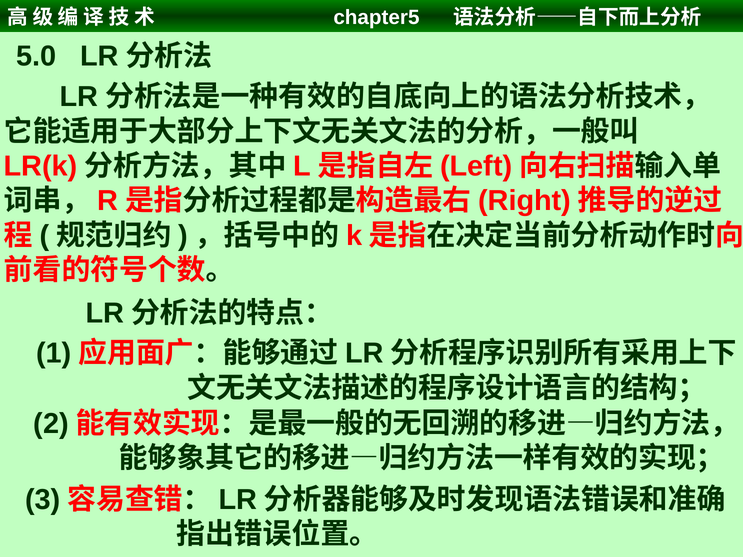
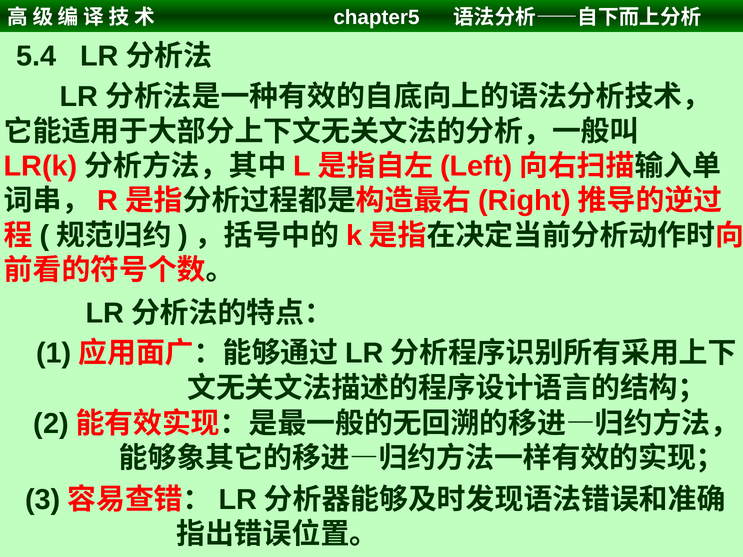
5.0: 5.0 -> 5.4
